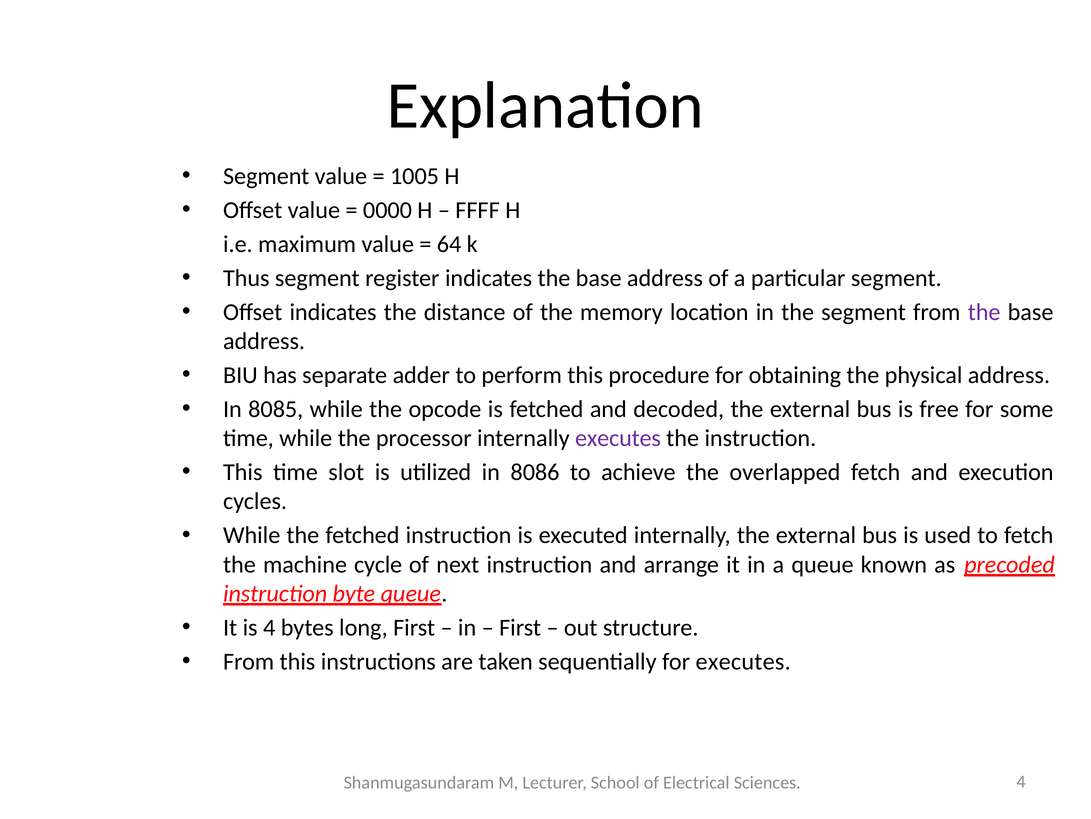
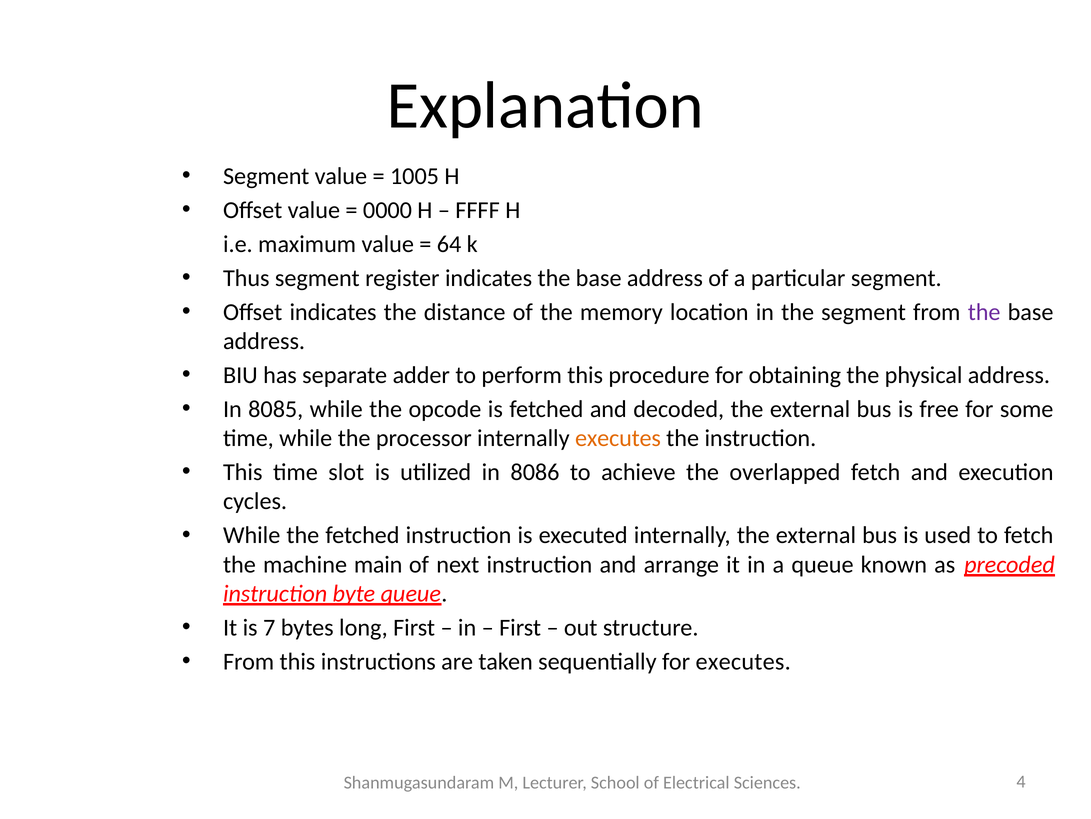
executes at (618, 438) colour: purple -> orange
cycle: cycle -> main
is 4: 4 -> 7
